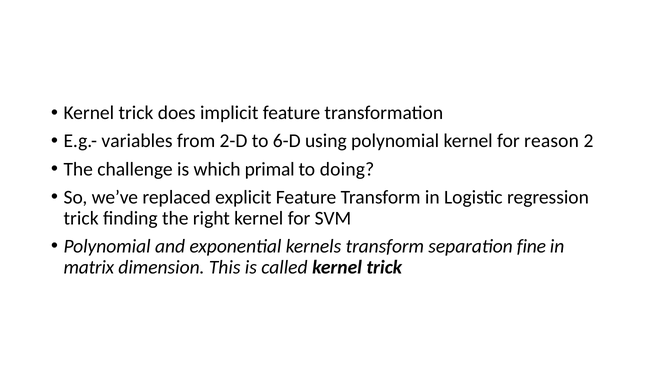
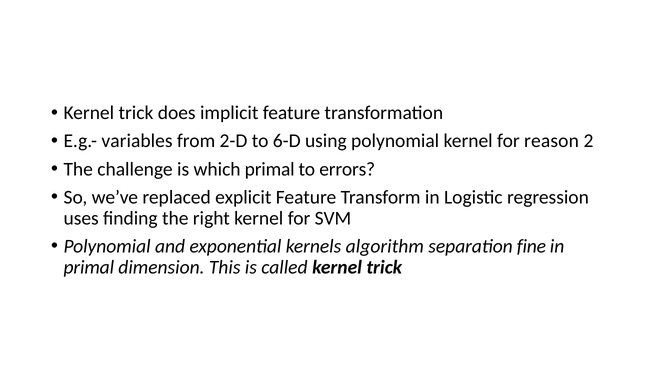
doing: doing -> errors
trick at (81, 218): trick -> uses
kernels transform: transform -> algorithm
matrix at (89, 267): matrix -> primal
